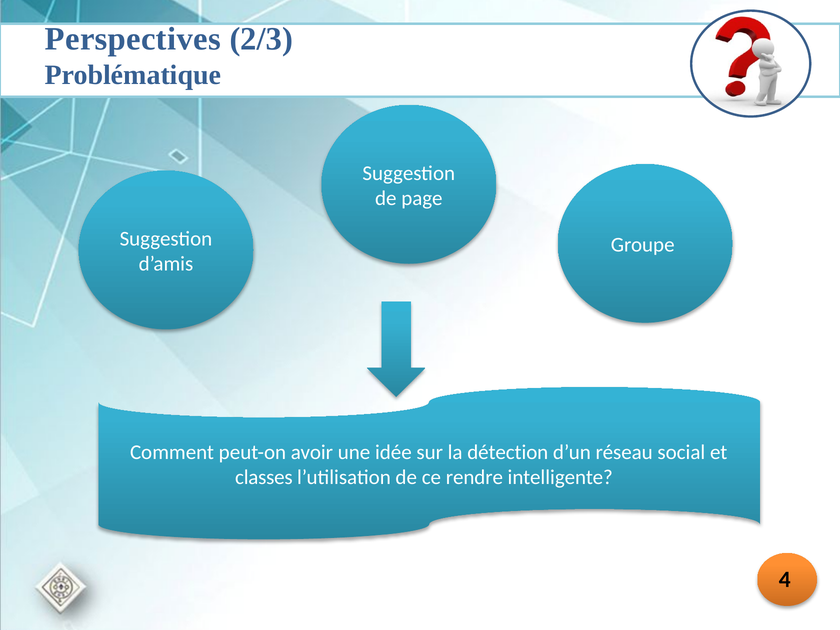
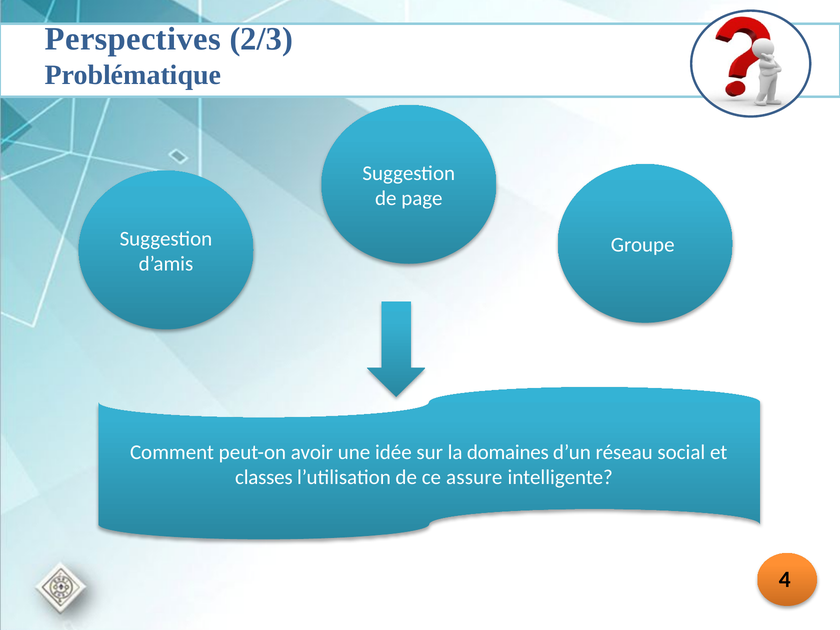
détection: détection -> domaines
rendre: rendre -> assure
